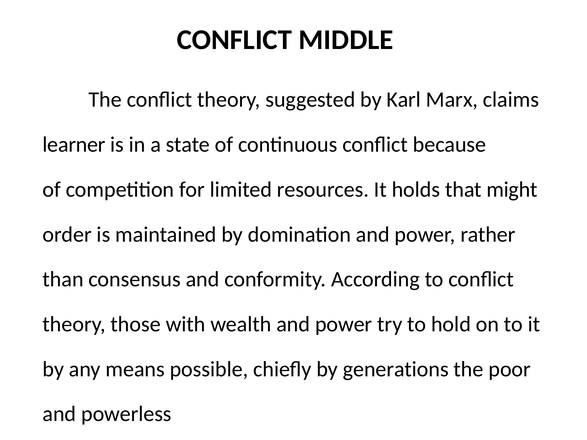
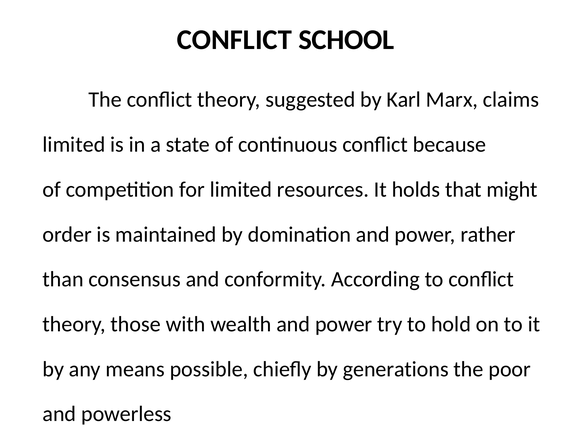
MIDDLE: MIDDLE -> SCHOOL
learner at (74, 145): learner -> limited
